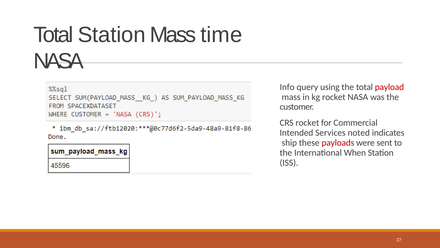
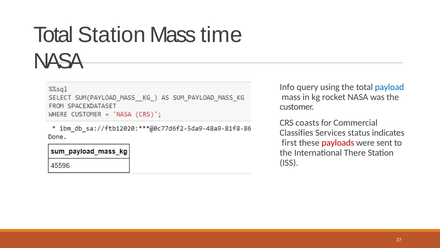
payload colour: red -> blue
CRS rocket: rocket -> coasts
Intended: Intended -> Classifies
noted: noted -> status
ship: ship -> first
When: When -> There
